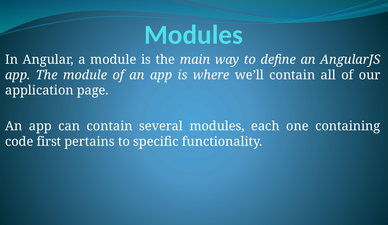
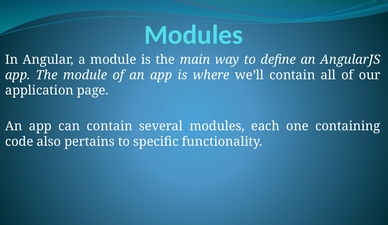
first: first -> also
